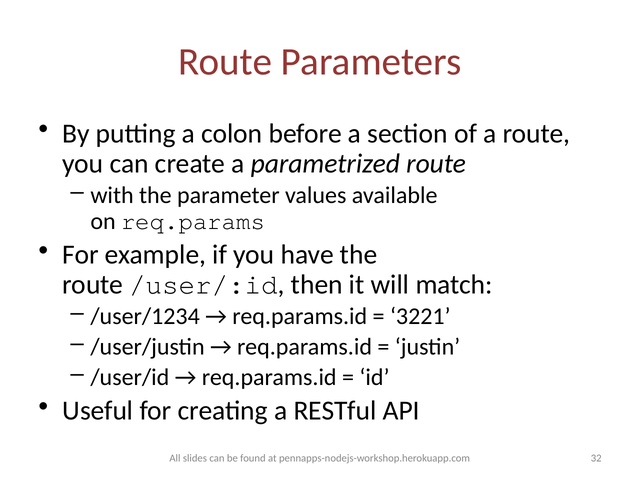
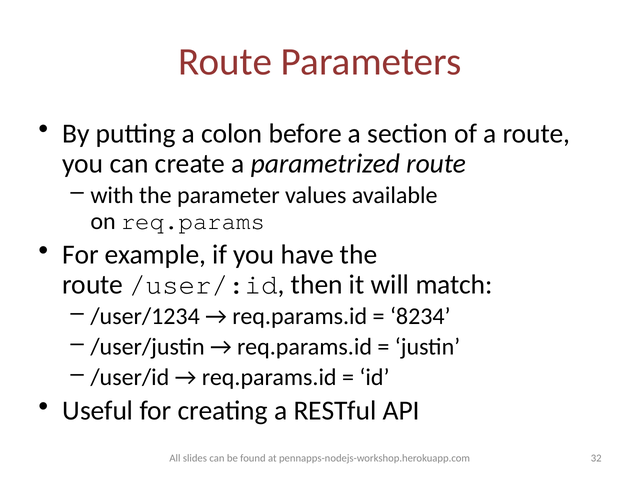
3221: 3221 -> 8234
